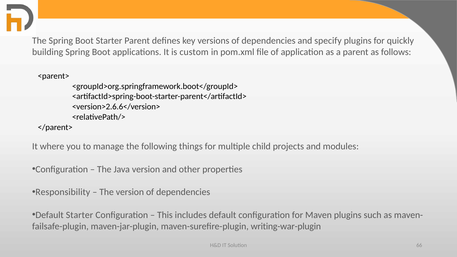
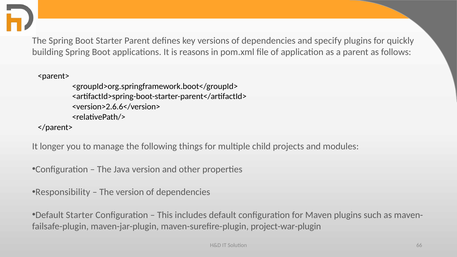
custom: custom -> reasons
where: where -> longer
writing-war-plugin: writing-war-plugin -> project-war-plugin
